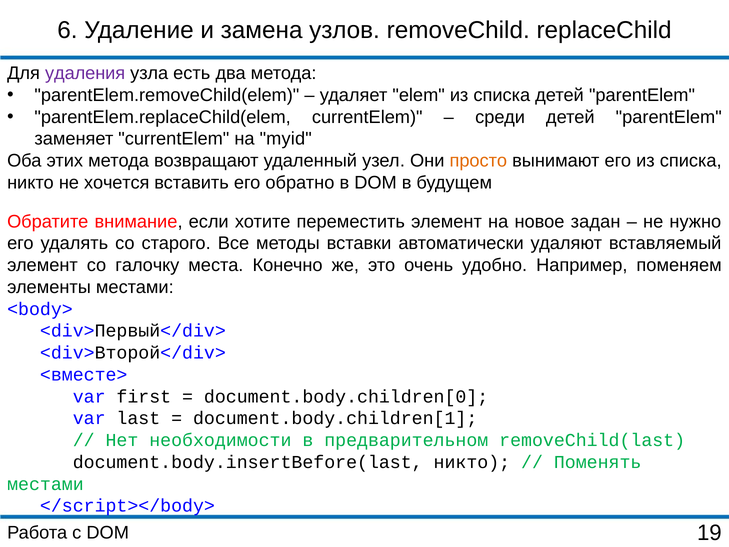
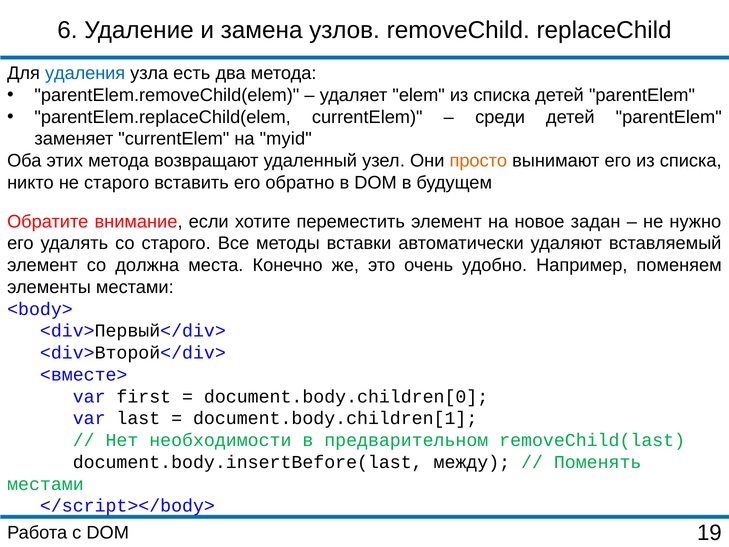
удаления colour: purple -> blue
не хочется: хочется -> старого
галочку: галочку -> должна
document.body.insertBefore(last никто: никто -> между
